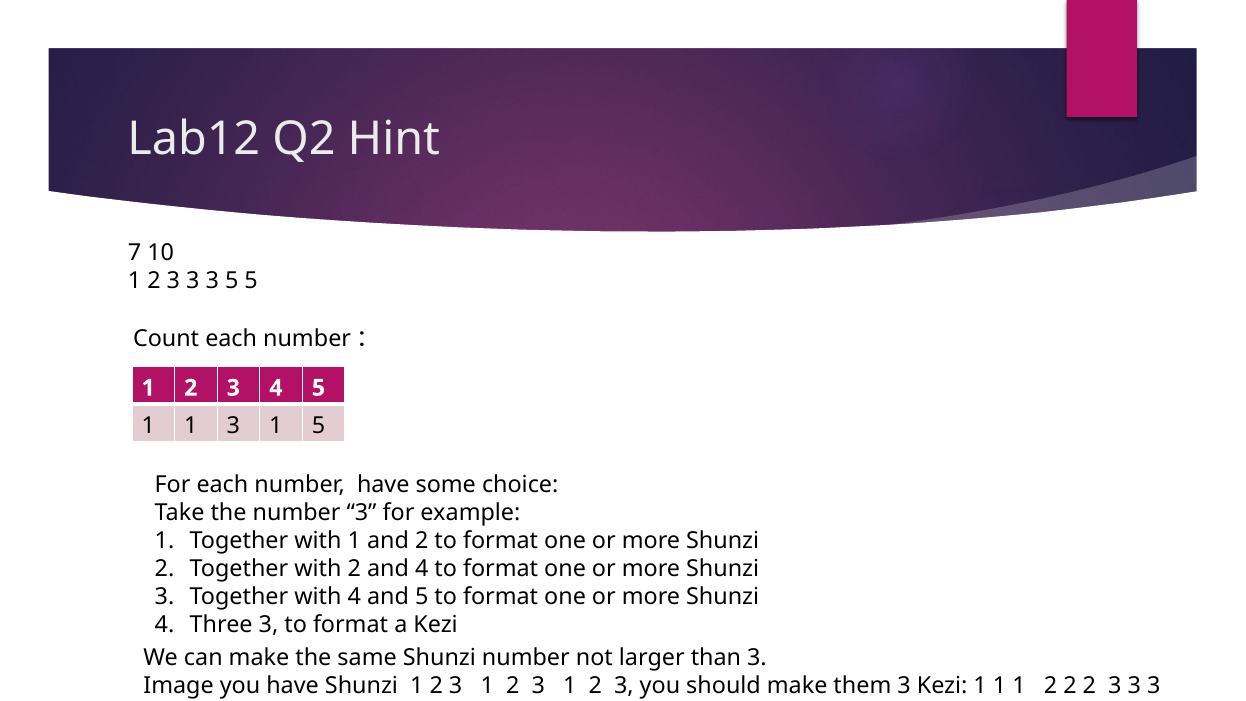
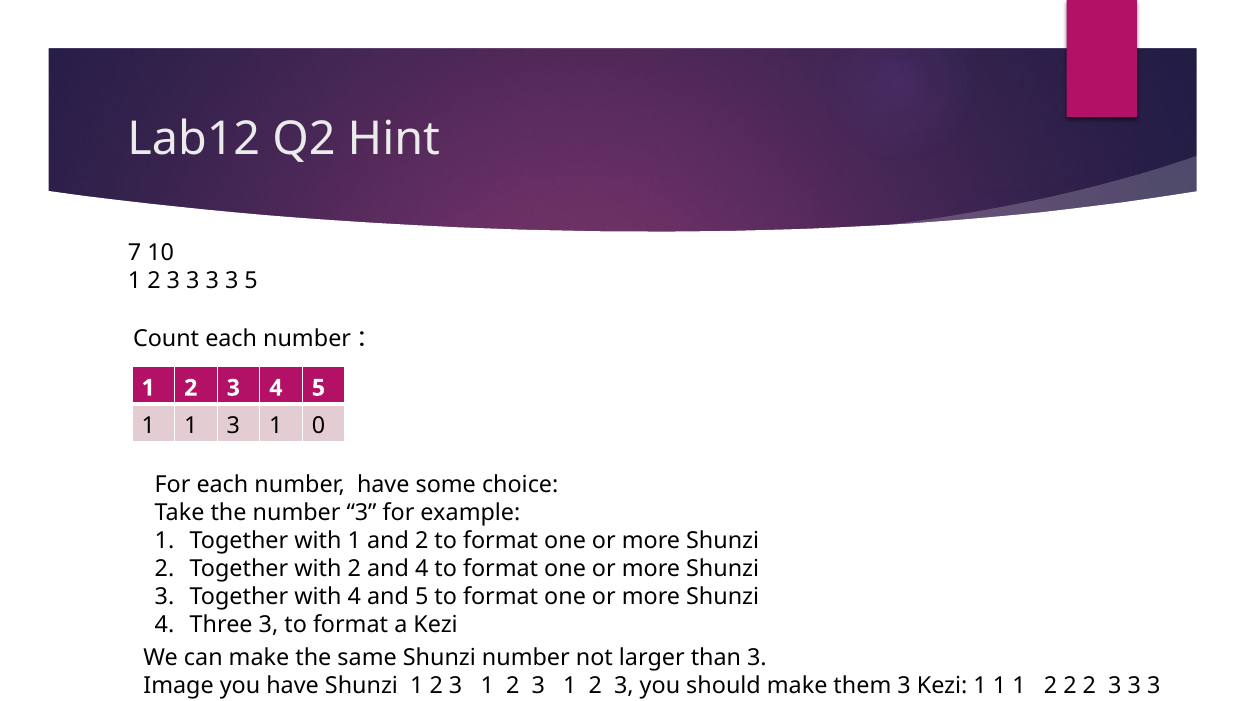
3 3 3 5: 5 -> 3
1 5: 5 -> 0
